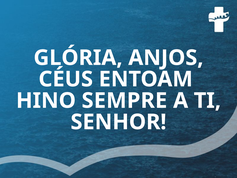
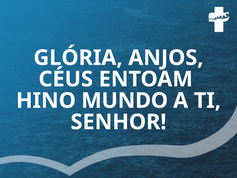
SEMPRE: SEMPRE -> MUNDO
